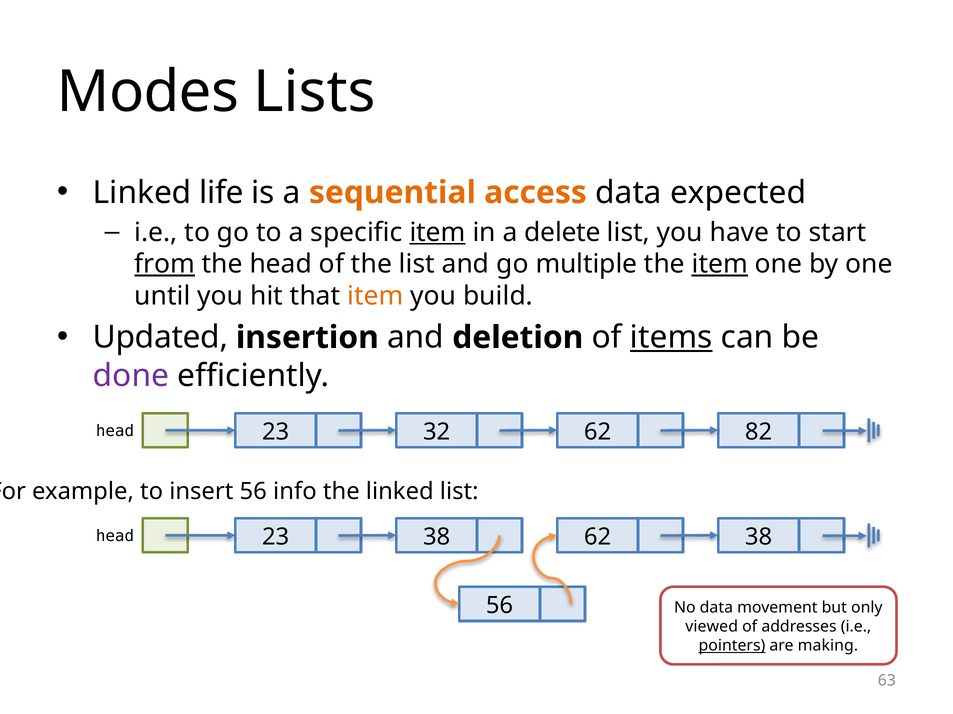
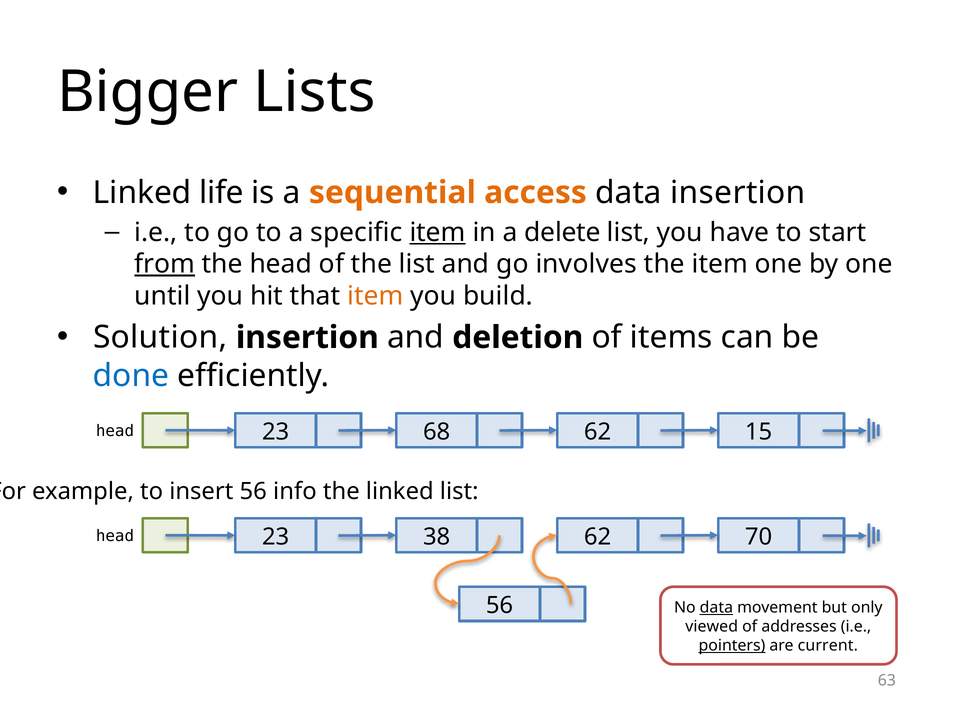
Modes: Modes -> Bigger
data expected: expected -> insertion
multiple: multiple -> involves
item at (720, 264) underline: present -> none
Updated: Updated -> Solution
items underline: present -> none
done colour: purple -> blue
32: 32 -> 68
82: 82 -> 15
62 38: 38 -> 70
data at (716, 608) underline: none -> present
making: making -> current
